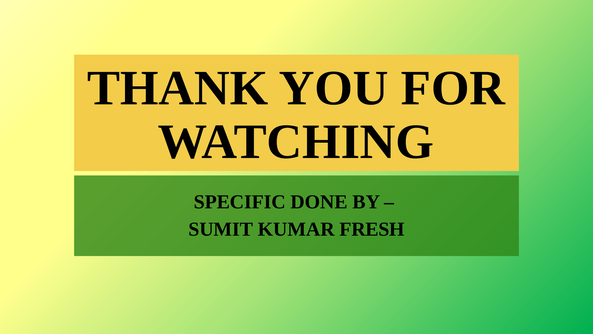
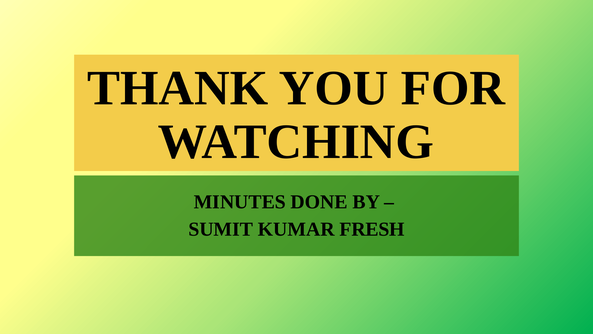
SPECIFIC: SPECIFIC -> MINUTES
